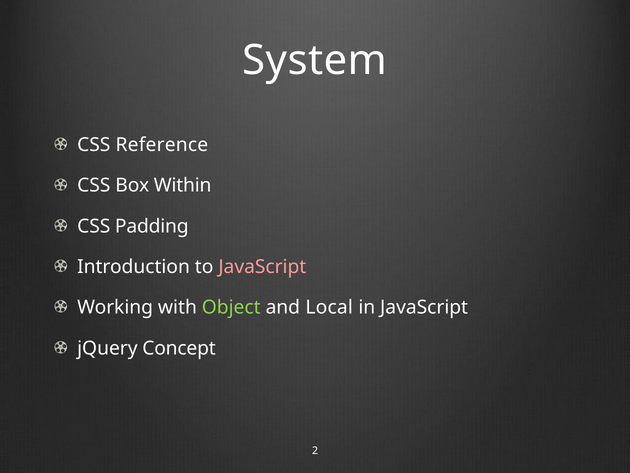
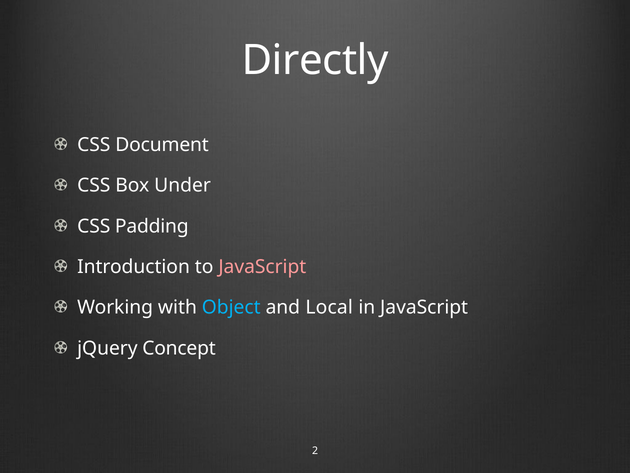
System: System -> Directly
Reference: Reference -> Document
Within: Within -> Under
Object colour: light green -> light blue
